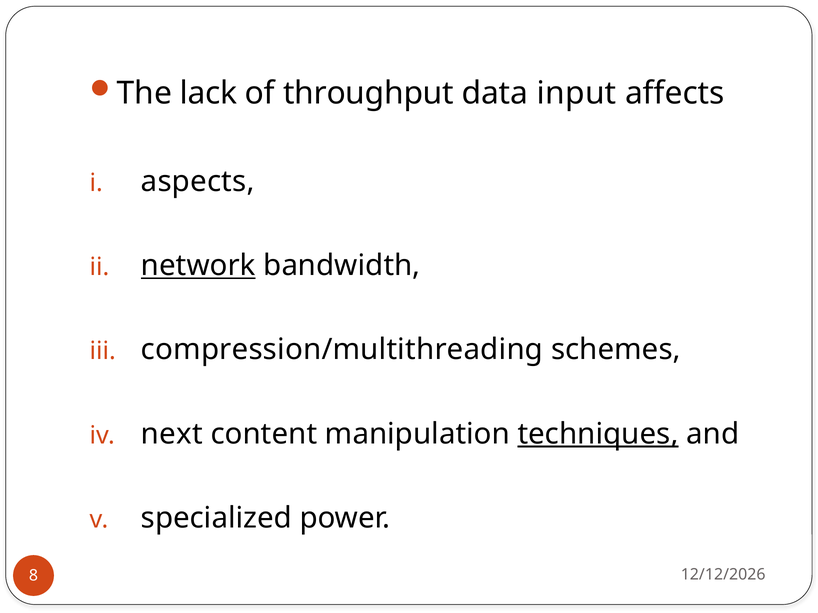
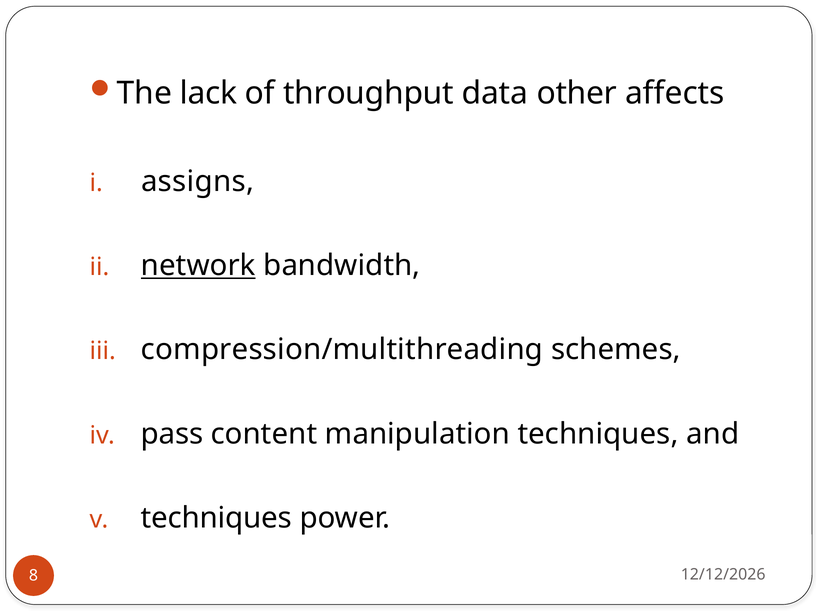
input: input -> other
aspects: aspects -> assigns
next: next -> pass
techniques at (598, 434) underline: present -> none
specialized at (216, 518): specialized -> techniques
